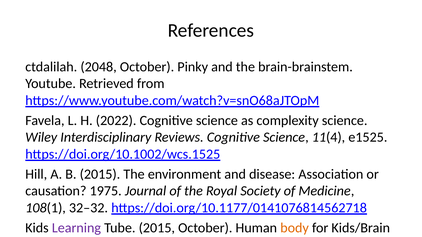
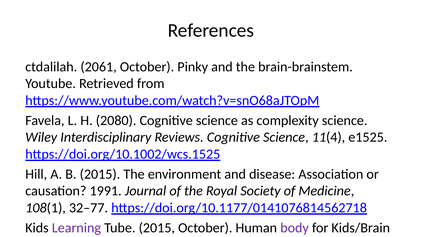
2048: 2048 -> 2061
H 2022: 2022 -> 2080
1975: 1975 -> 1991
32–32: 32–32 -> 32–77
body at (295, 228) colour: orange -> purple
